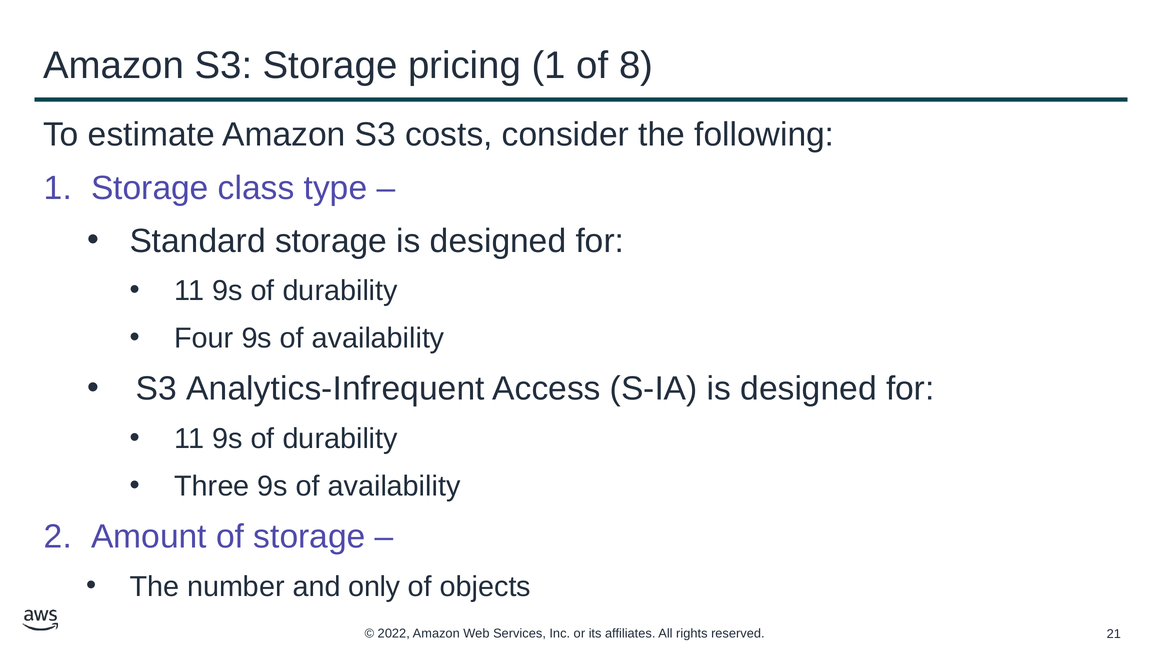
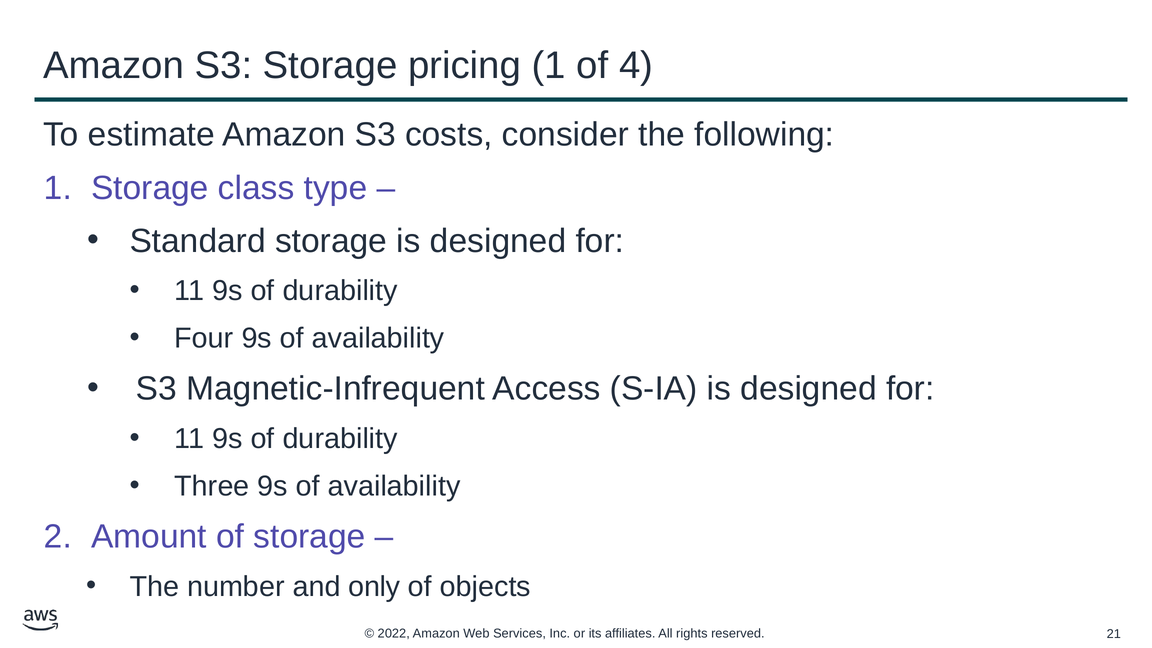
8: 8 -> 4
Analytics-Infrequent: Analytics-Infrequent -> Magnetic-Infrequent
